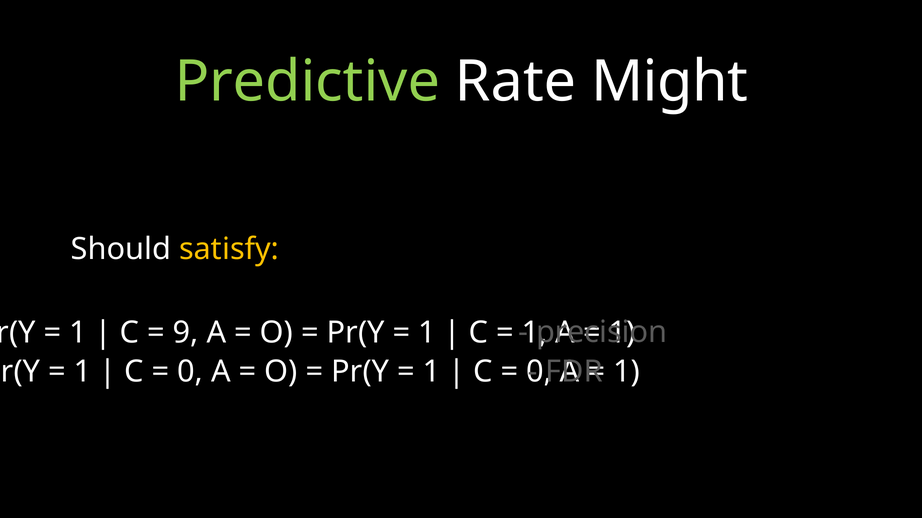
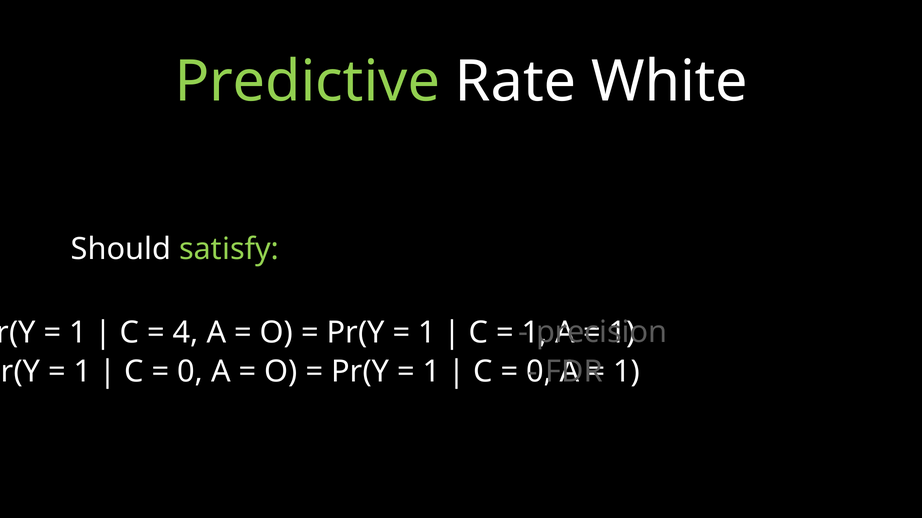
Might: Might -> White
satisfy colour: yellow -> light green
9: 9 -> 4
